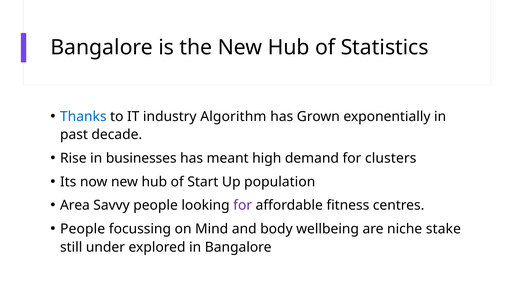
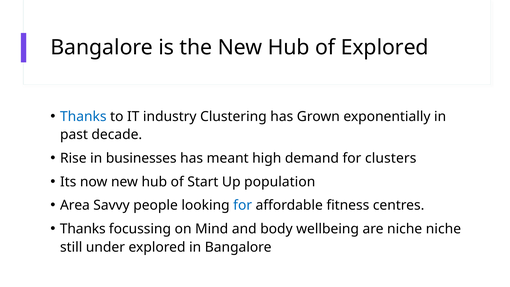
of Statistics: Statistics -> Explored
Algorithm: Algorithm -> Clustering
for at (243, 205) colour: purple -> blue
People at (83, 229): People -> Thanks
niche stake: stake -> niche
